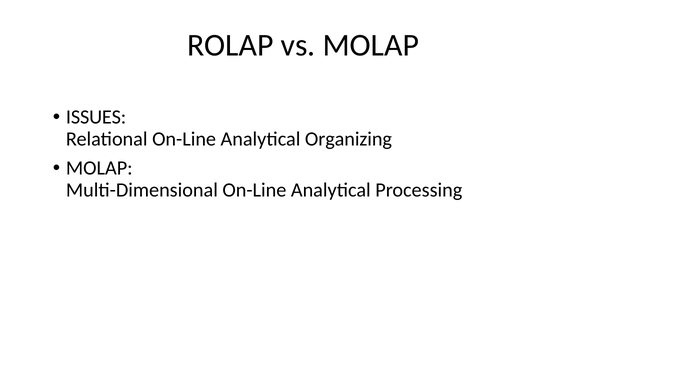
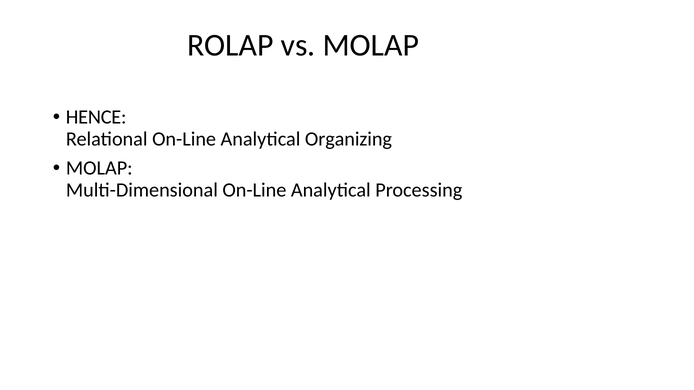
ISSUES: ISSUES -> HENCE
